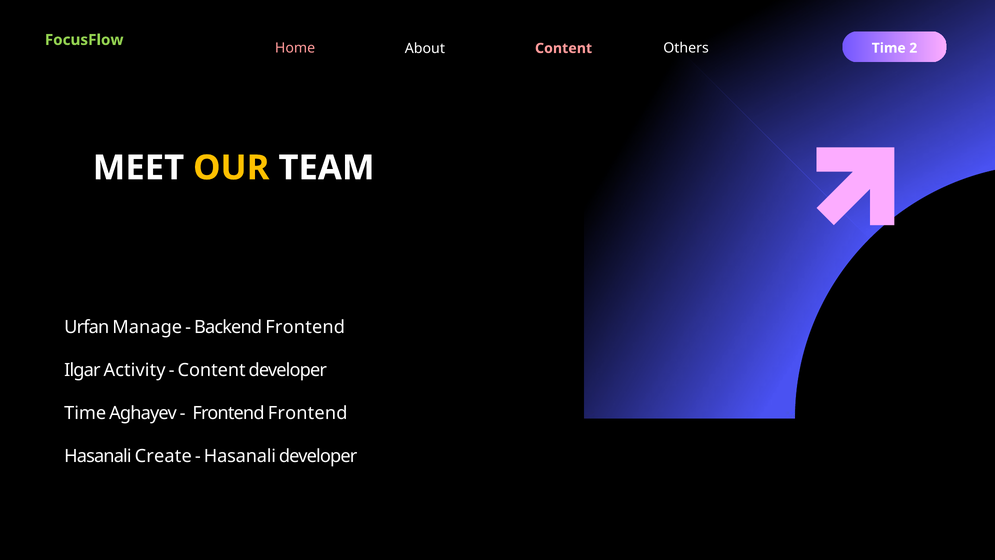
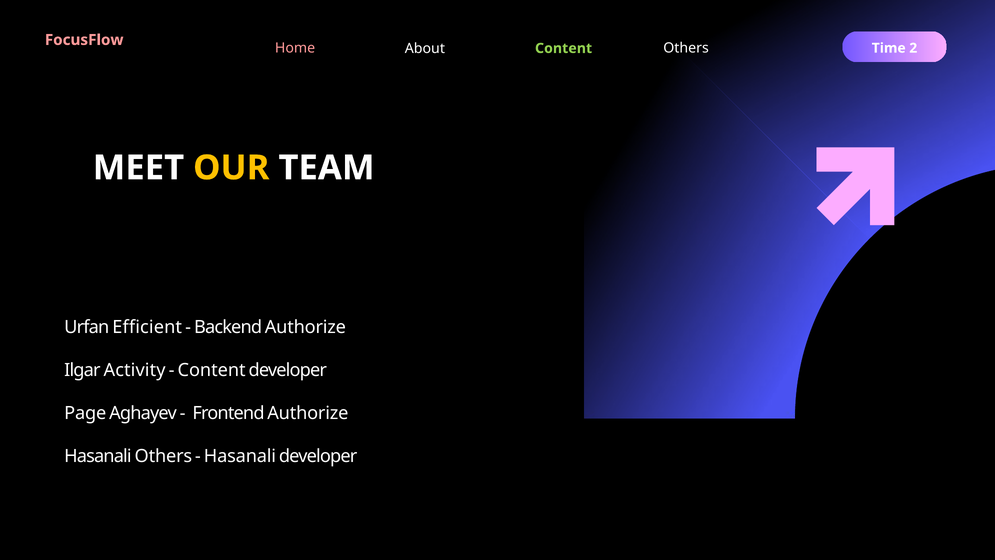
FocusFlow colour: light green -> pink
Content at (564, 48) colour: pink -> light green
Manage: Manage -> Efficient
Backend Frontend: Frontend -> Authorize
Time at (85, 413): Time -> Page
Frontend Frontend: Frontend -> Authorize
Hasanali Create: Create -> Others
